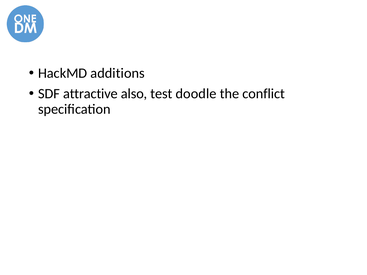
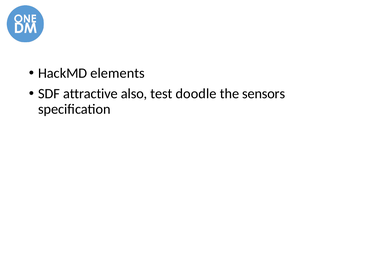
additions: additions -> elements
conflict: conflict -> sensors
